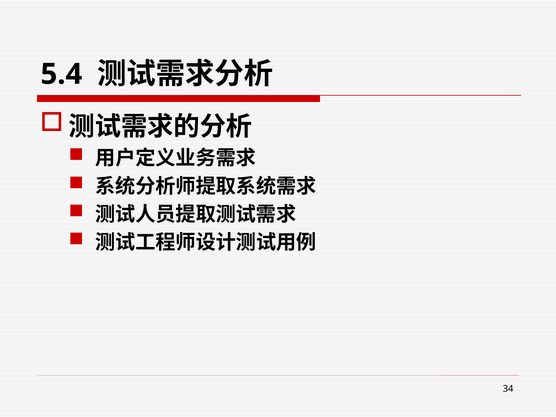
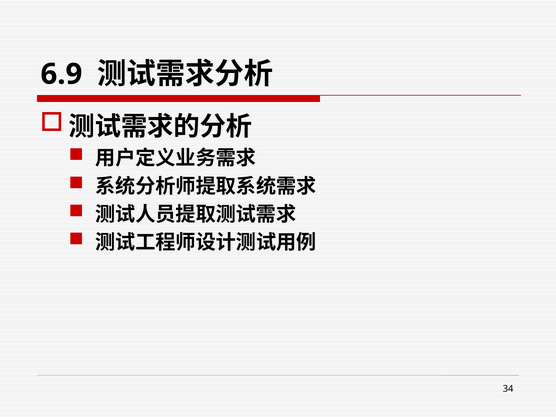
5.4: 5.4 -> 6.9
